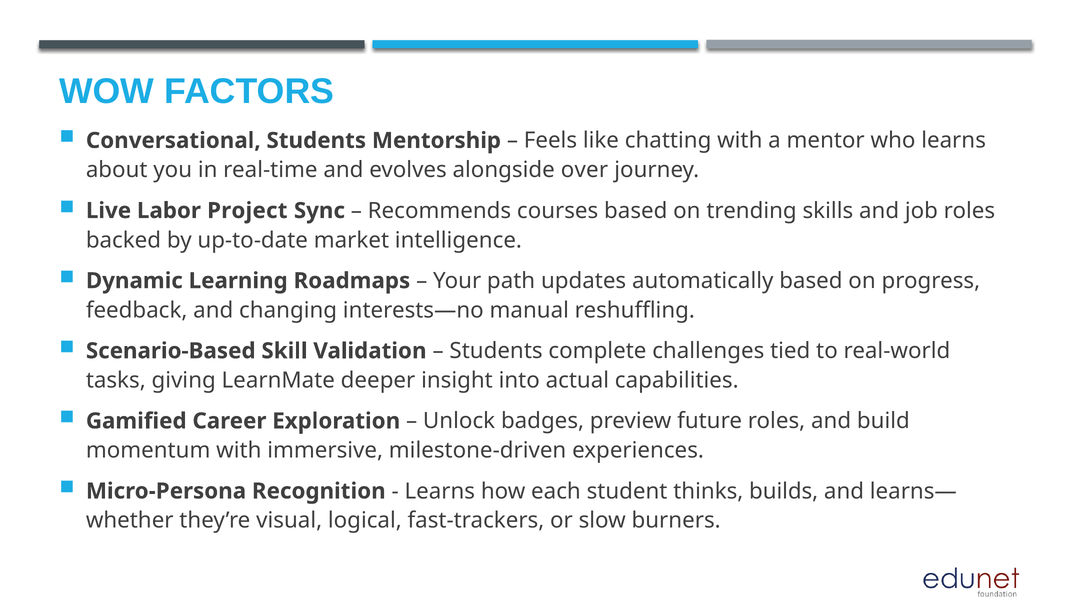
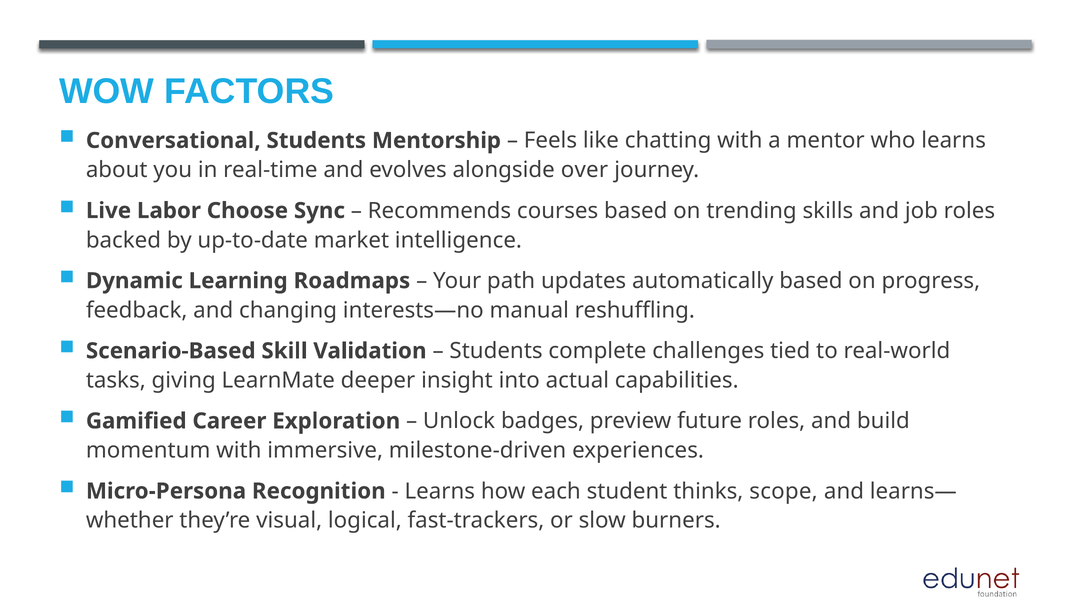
Project: Project -> Choose
builds: builds -> scope
